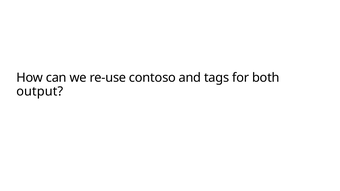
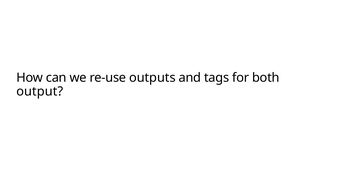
contoso: contoso -> outputs
